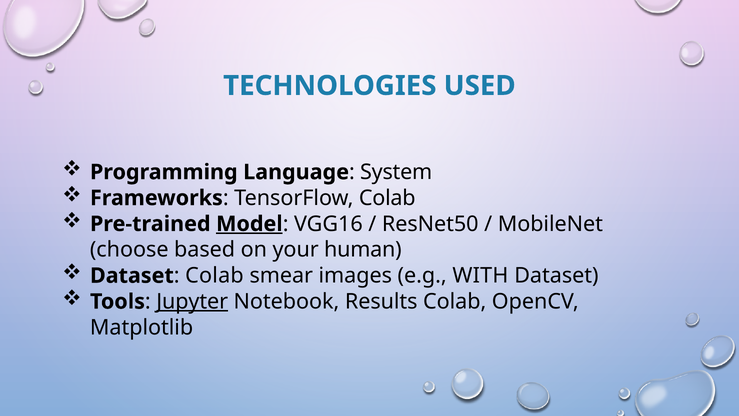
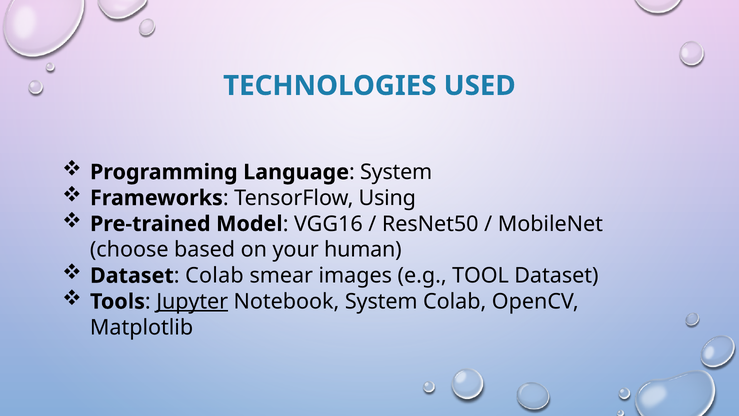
TensorFlow Colab: Colab -> Using
Model underline: present -> none
WITH: WITH -> TOOL
Notebook Results: Results -> System
